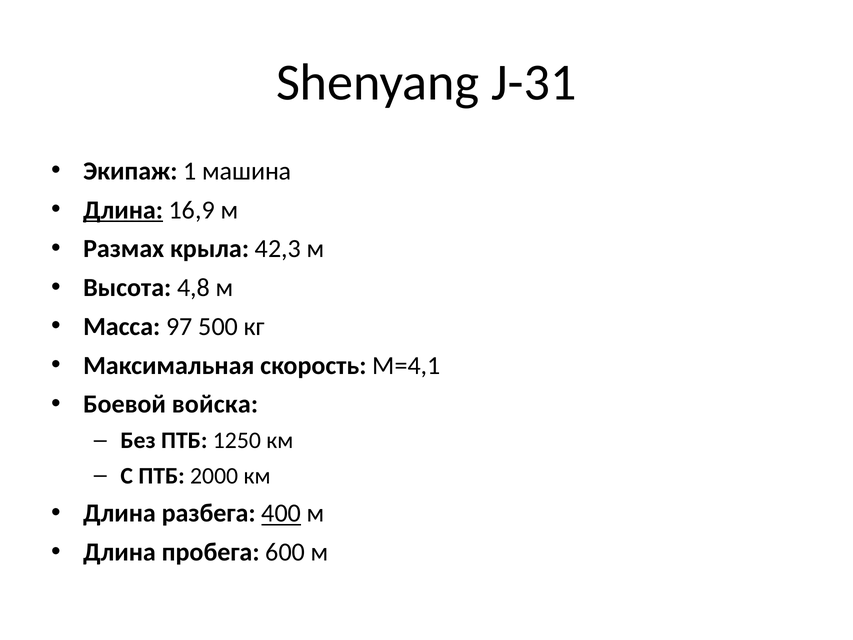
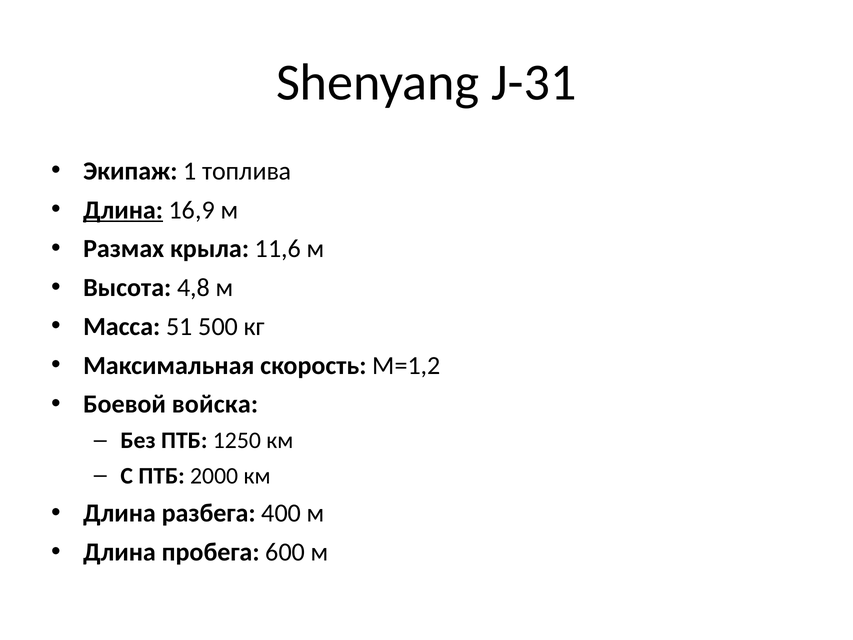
машина: машина -> топлива
42,3: 42,3 -> 11,6
97: 97 -> 51
М=4,1: М=4,1 -> М=1,2
400 underline: present -> none
